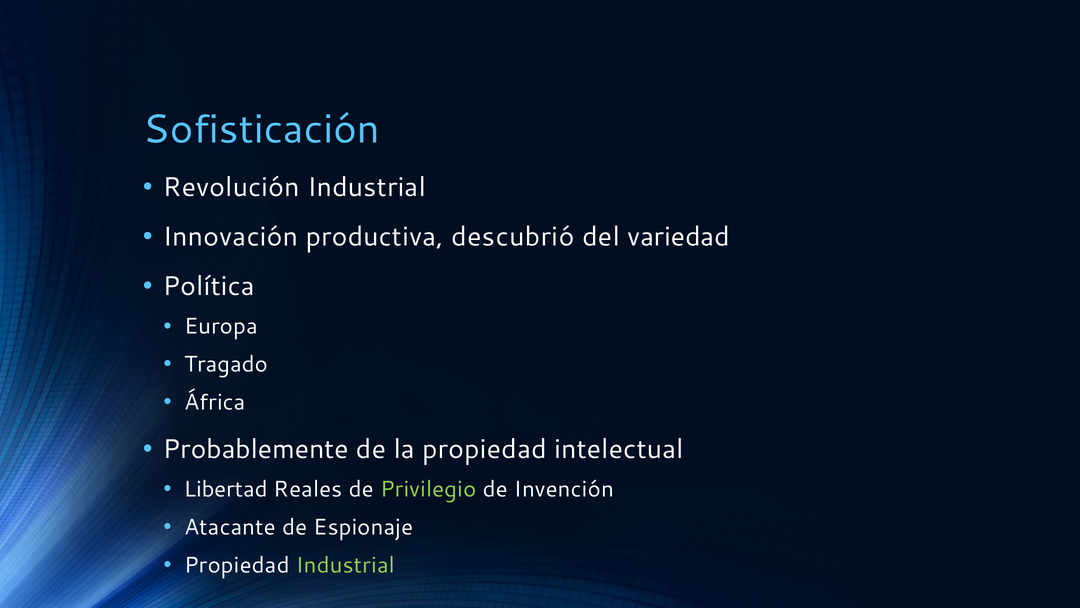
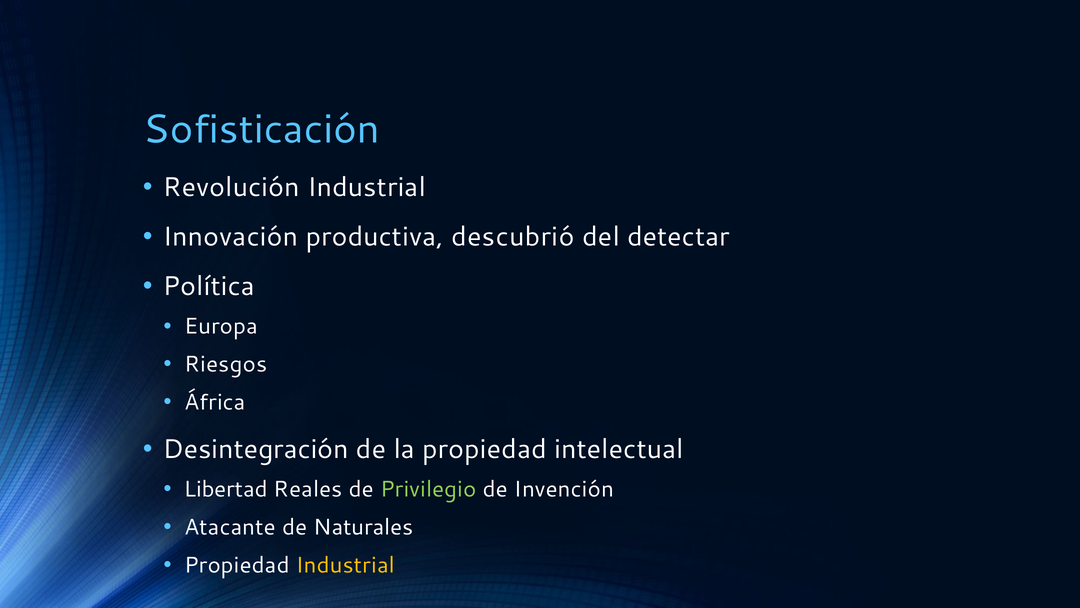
variedad: variedad -> detectar
Tragado: Tragado -> Riesgos
Probablemente: Probablemente -> Desintegración
Espionaje: Espionaje -> Naturales
Industrial at (345, 565) colour: light green -> yellow
